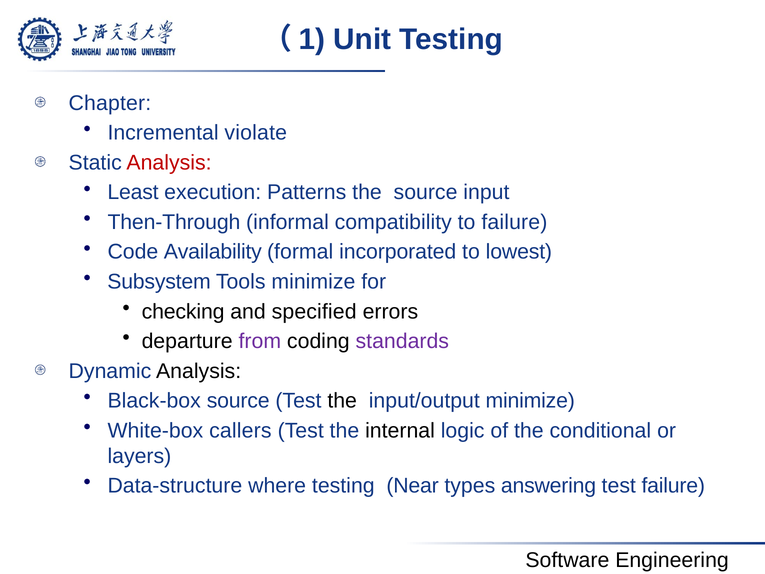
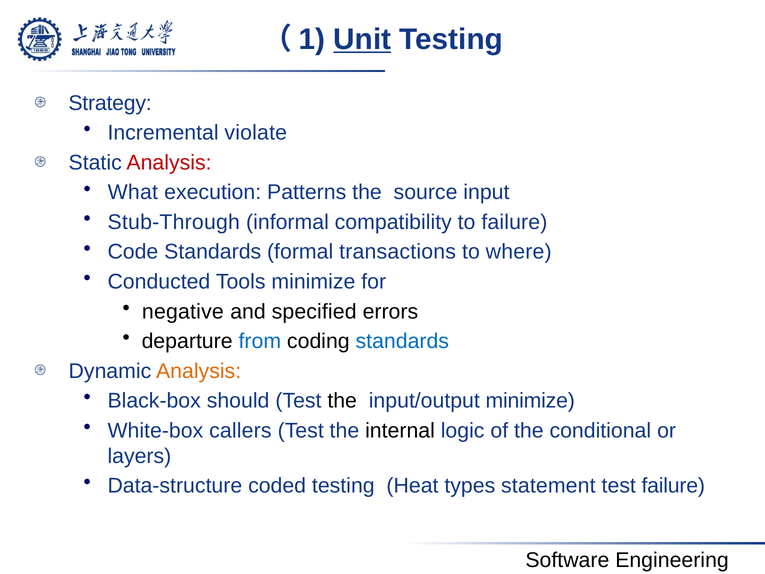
Unit underline: none -> present
Chapter: Chapter -> Strategy
Least: Least -> What
Then-Through: Then-Through -> Stub-Through
Code Availability: Availability -> Standards
incorporated: incorporated -> transactions
lowest: lowest -> where
Subsystem: Subsystem -> Conducted
checking: checking -> negative
from colour: purple -> blue
standards at (402, 341) colour: purple -> blue
Analysis at (199, 371) colour: black -> orange
Black-box source: source -> should
where: where -> coded
Near: Near -> Heat
answering: answering -> statement
